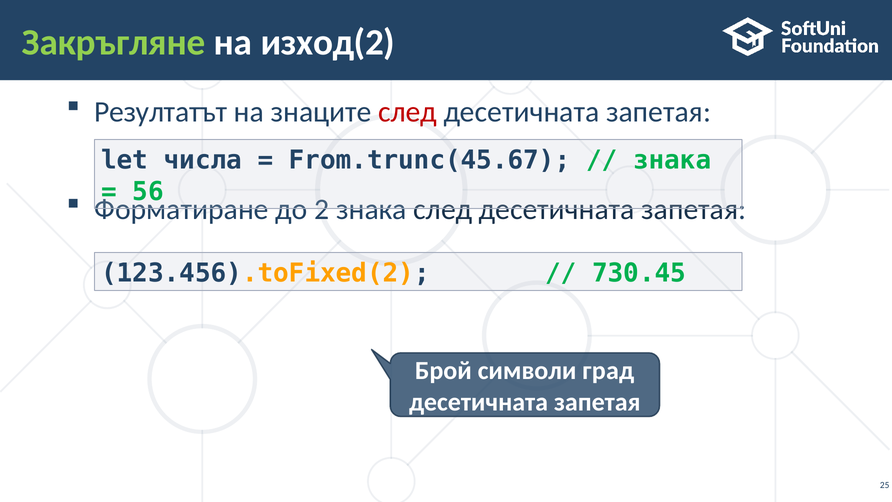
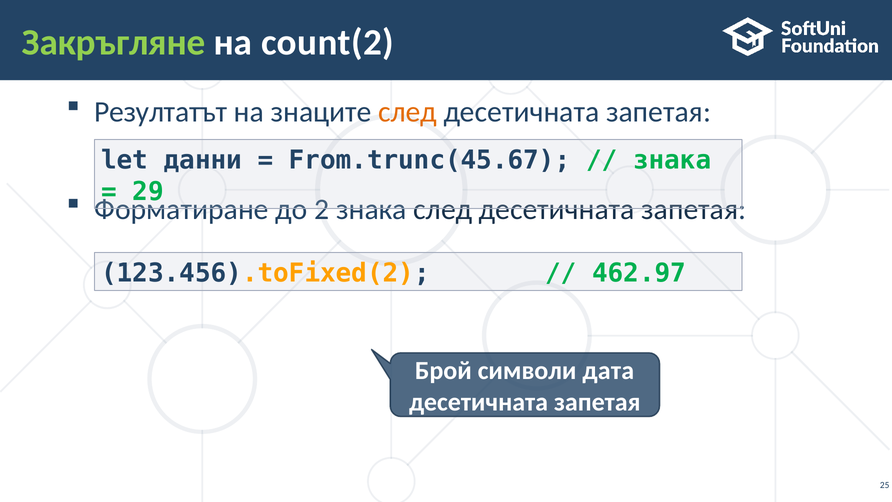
изход(2: изход(2 -> count(2
след at (408, 112) colour: red -> orange
числа: числа -> данни
56: 56 -> 29
730.45: 730.45 -> 462.97
град: град -> дата
